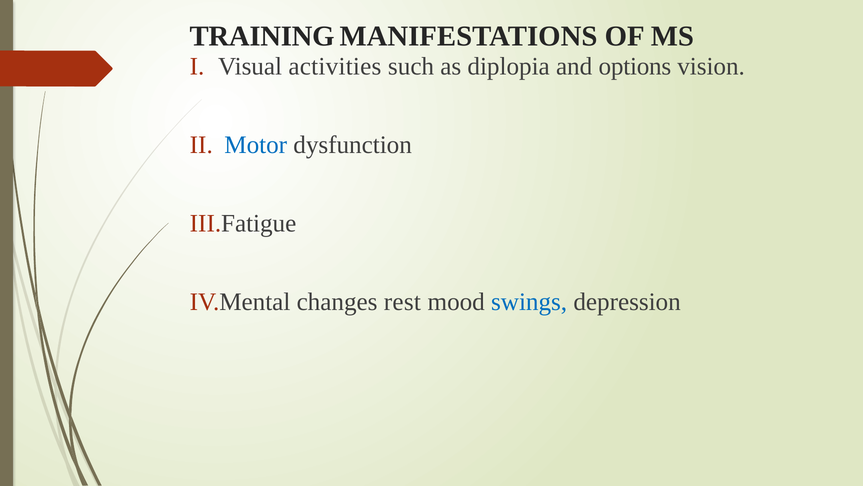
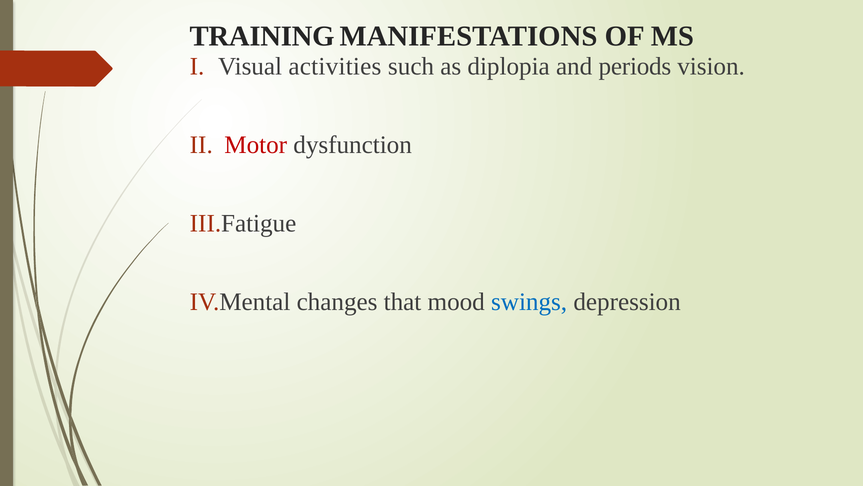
options: options -> periods
Motor colour: blue -> red
rest: rest -> that
